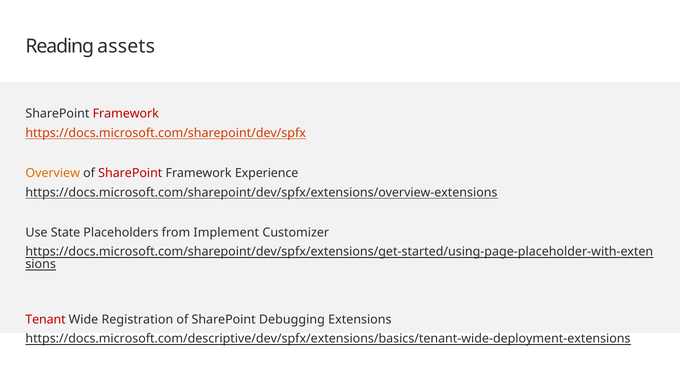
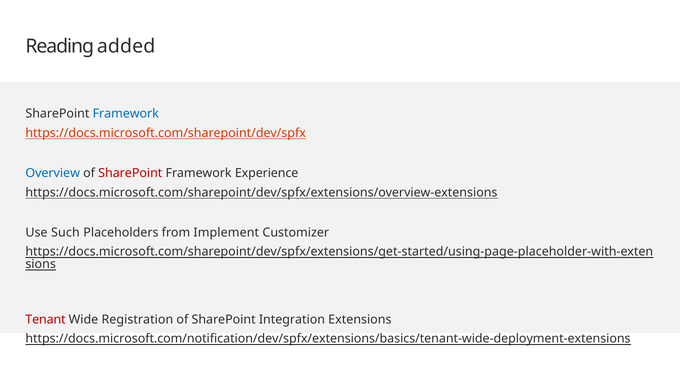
assets: assets -> added
Framework at (126, 114) colour: red -> blue
Overview colour: orange -> blue
State: State -> Such
Debugging: Debugging -> Integration
https://docs.microsoft.com/descriptive/dev/spfx/extensions/basics/tenant-wide-deployment-extensions: https://docs.microsoft.com/descriptive/dev/spfx/extensions/basics/tenant-wide-deployment-extensions -> https://docs.microsoft.com/notification/dev/spfx/extensions/basics/tenant-wide-deployment-extensions
